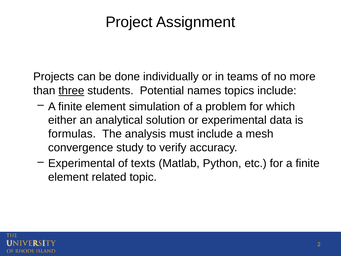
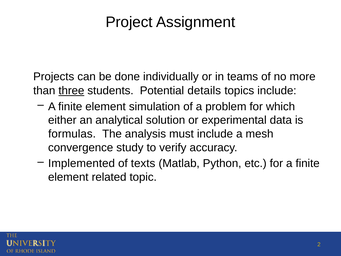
names: names -> details
Experimental at (82, 163): Experimental -> Implemented
